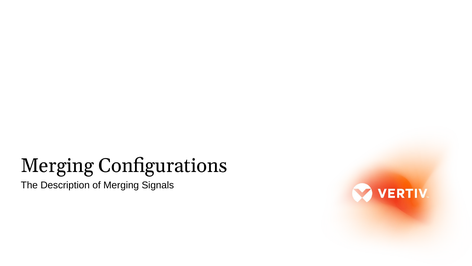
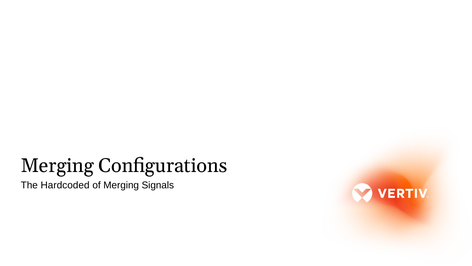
Description: Description -> Hardcoded
